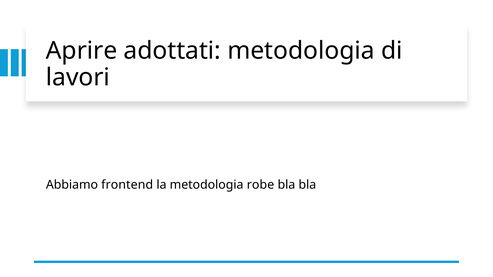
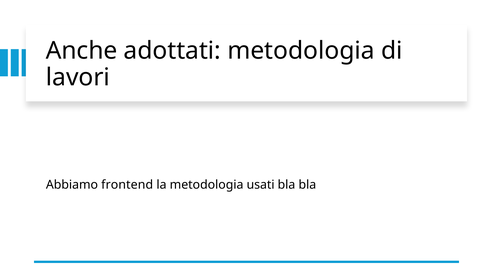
Aprire: Aprire -> Anche
robe: robe -> usati
